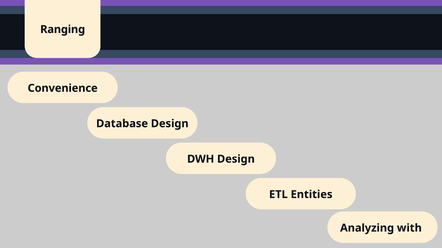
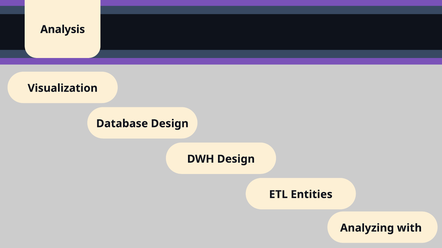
Ranging: Ranging -> Analysis
Convenience: Convenience -> Visualization
